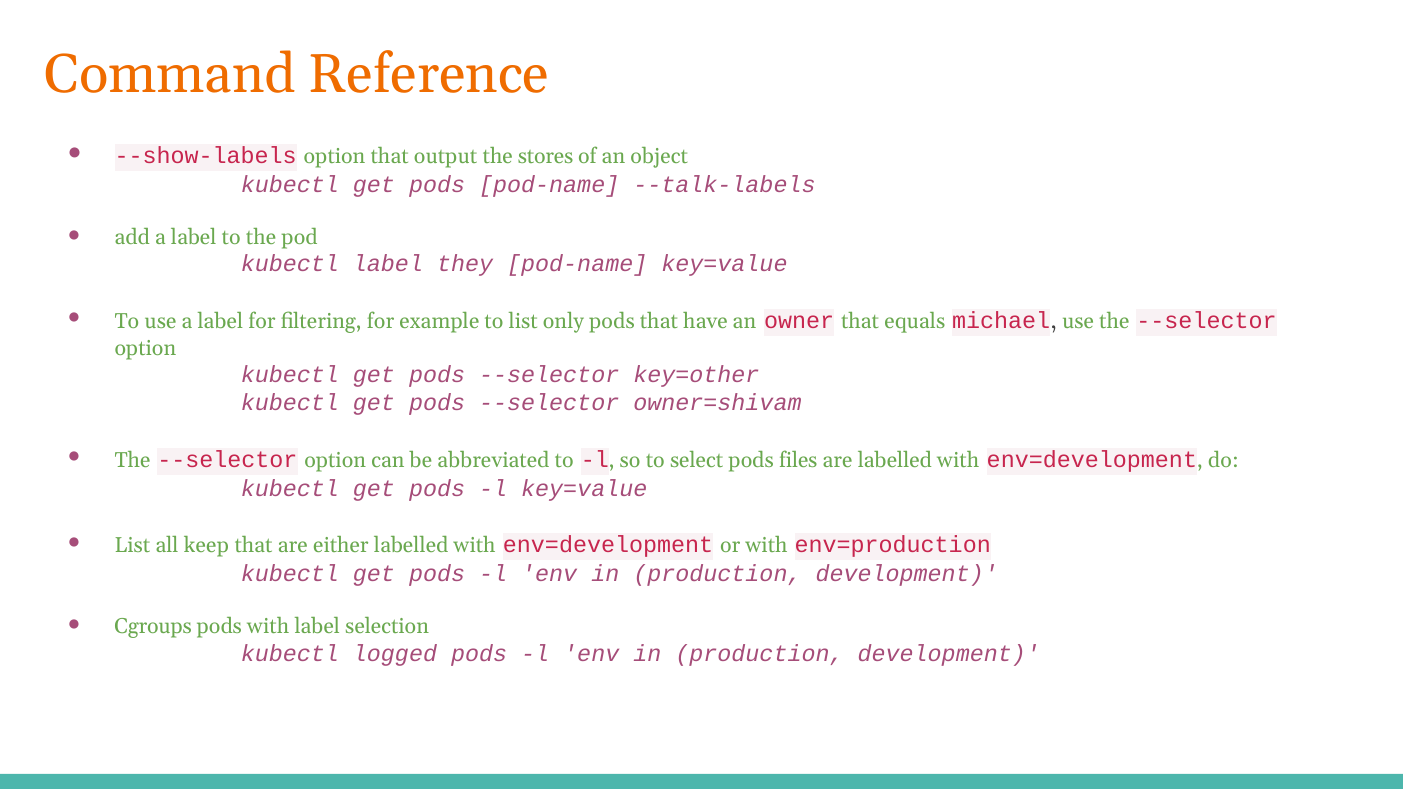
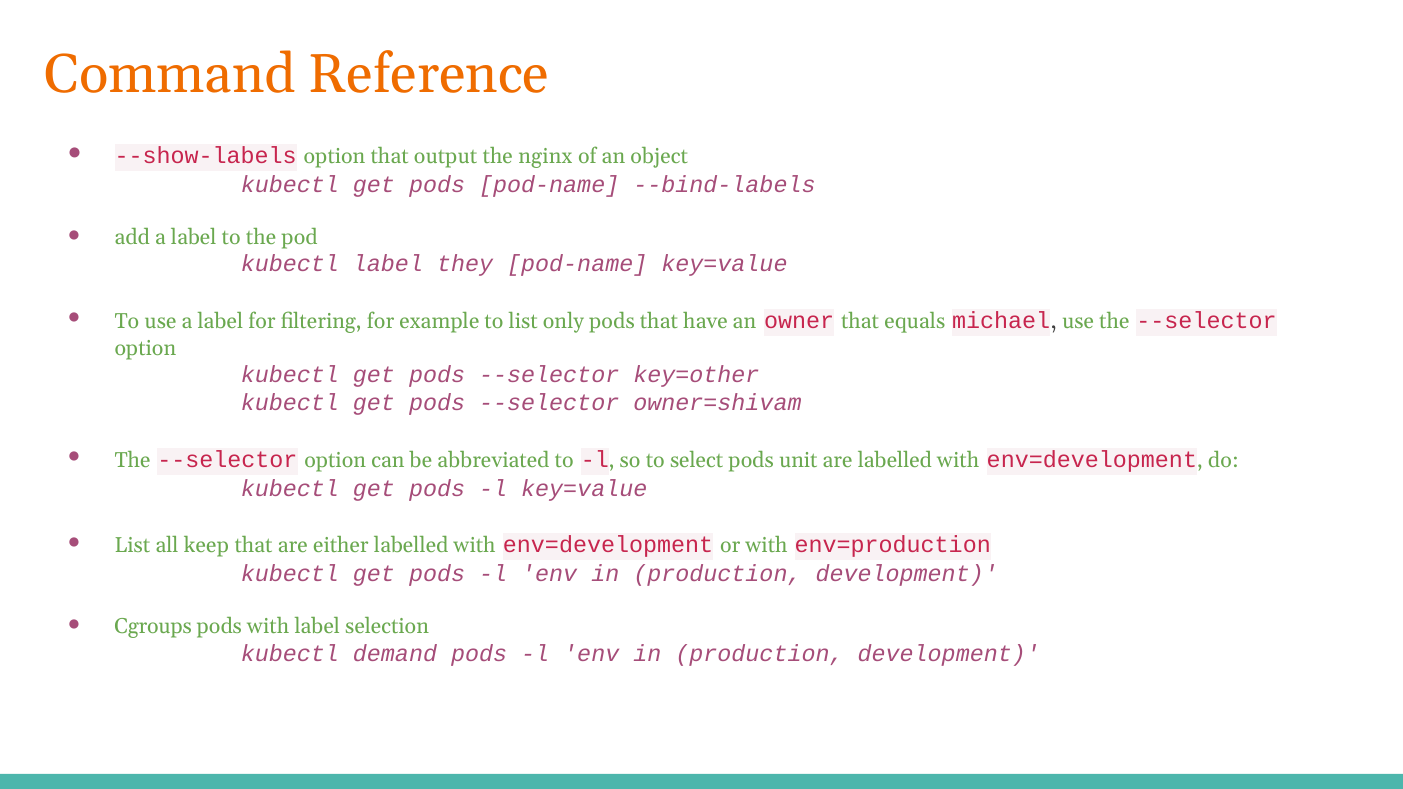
stores: stores -> nginx
--talk-labels: --talk-labels -> --bind-labels
files: files -> unit
logged: logged -> demand
